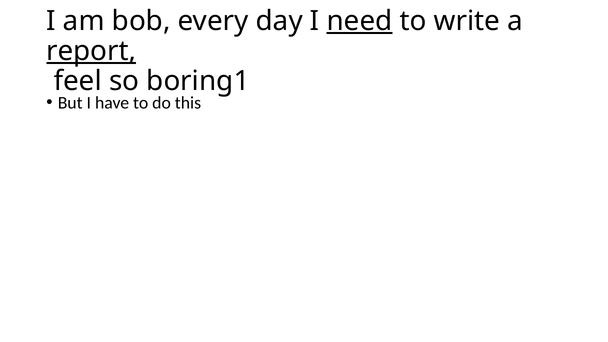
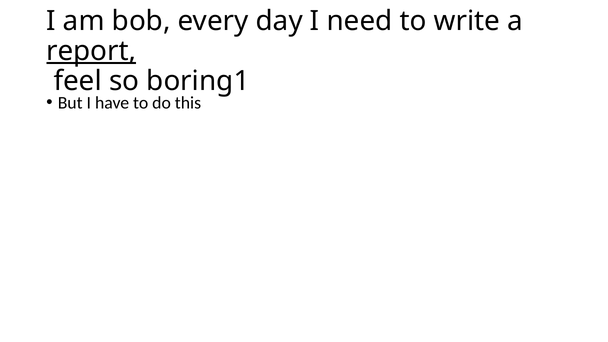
need underline: present -> none
